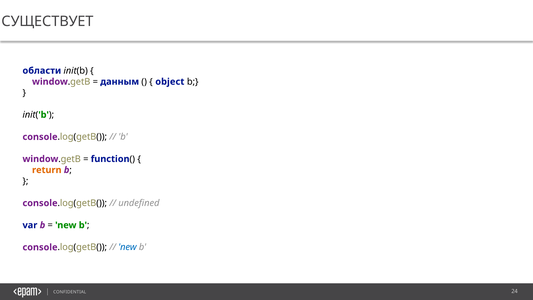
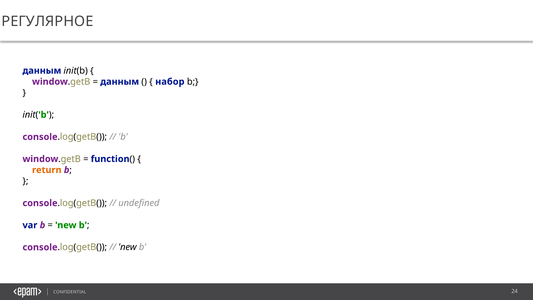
СУЩЕСТВУЕТ: СУЩЕСТВУЕТ -> РЕГУЛЯРНОЕ
области at (42, 71): области -> данным
object: object -> набор
new at (127, 247) colour: blue -> black
